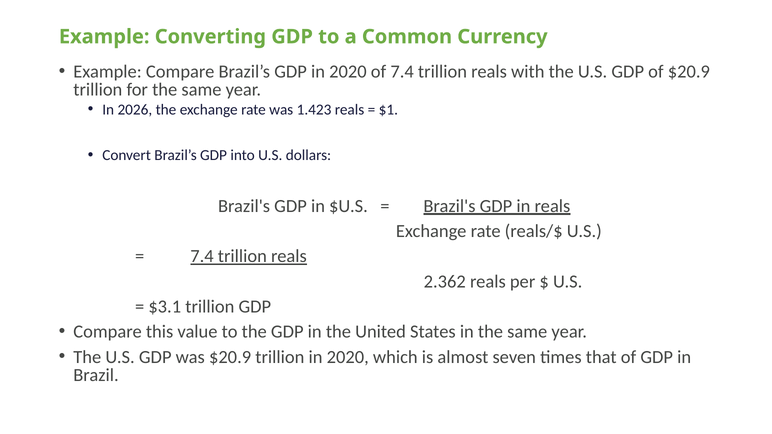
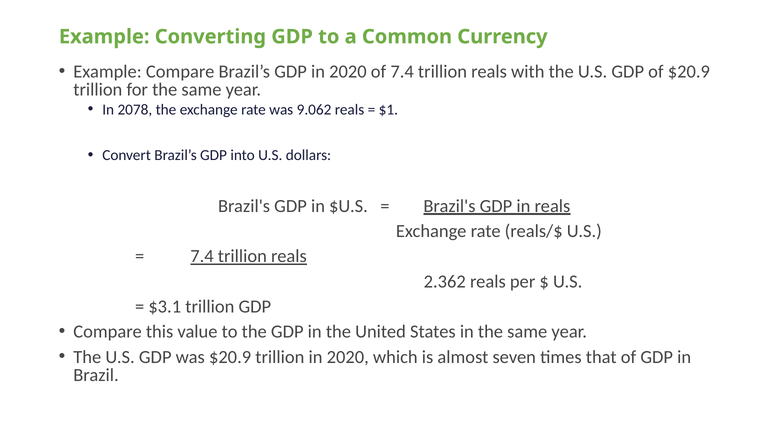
2026: 2026 -> 2078
1.423: 1.423 -> 9.062
